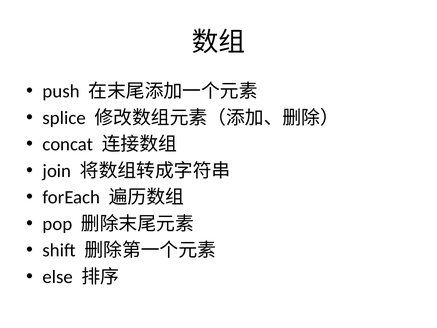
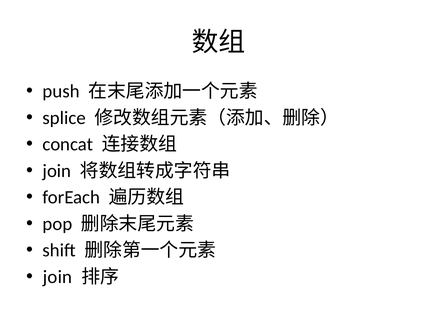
else at (58, 277): else -> join
